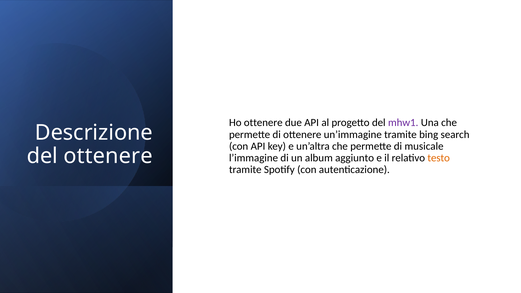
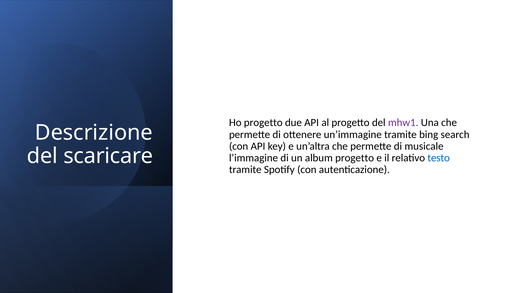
Ho ottenere: ottenere -> progetto
del ottenere: ottenere -> scaricare
album aggiunto: aggiunto -> progetto
testo colour: orange -> blue
